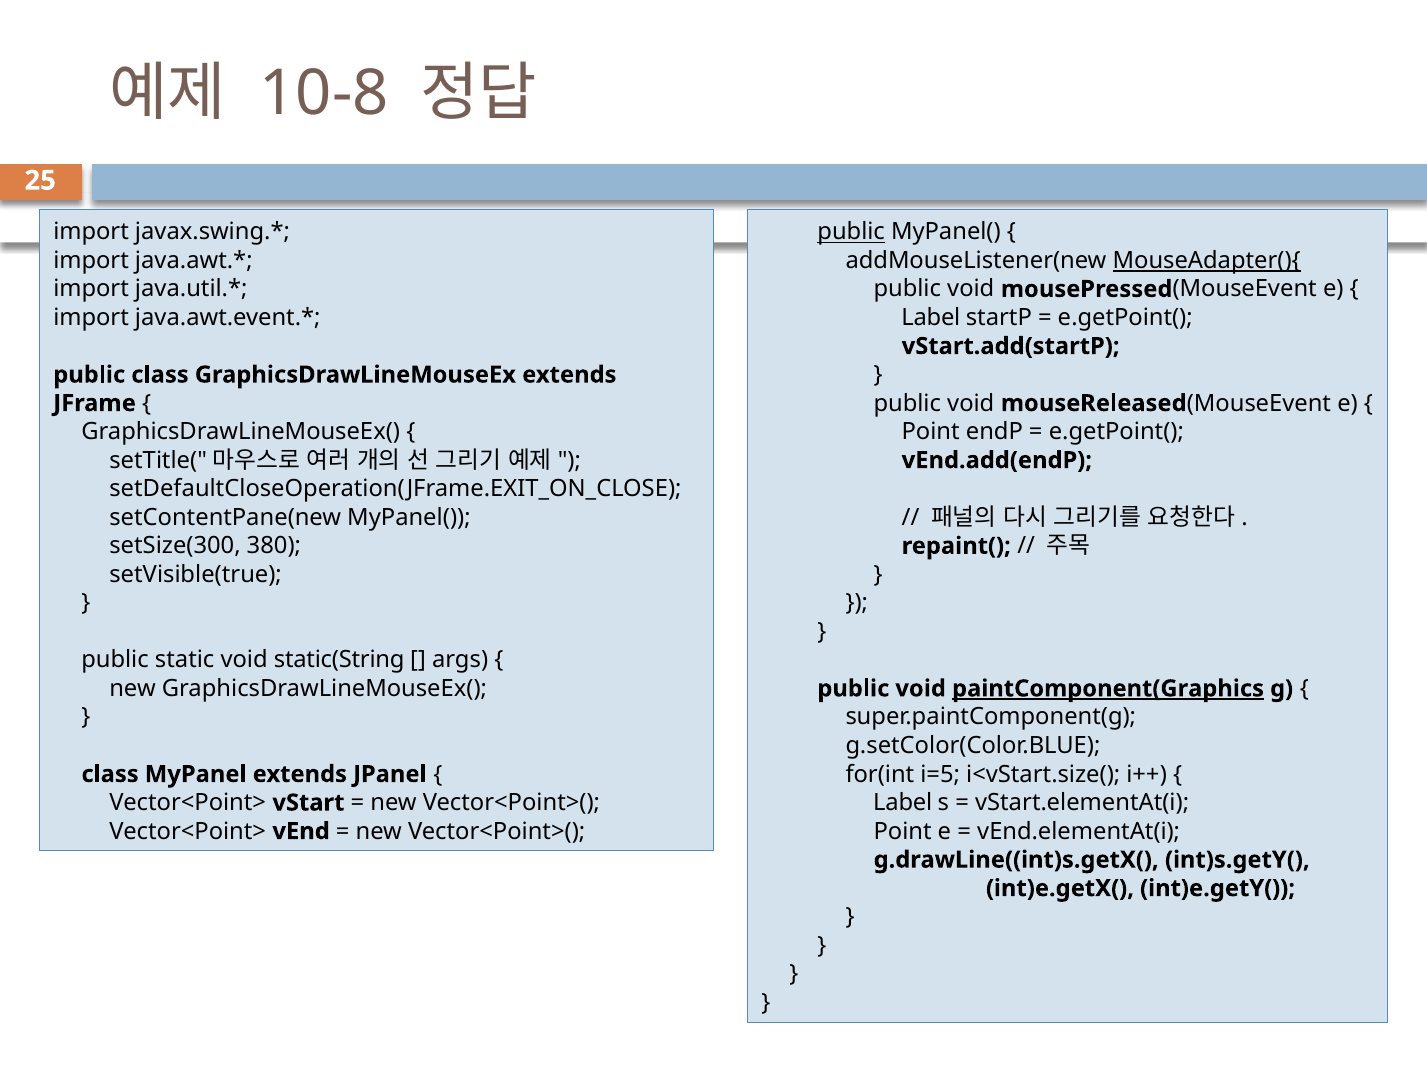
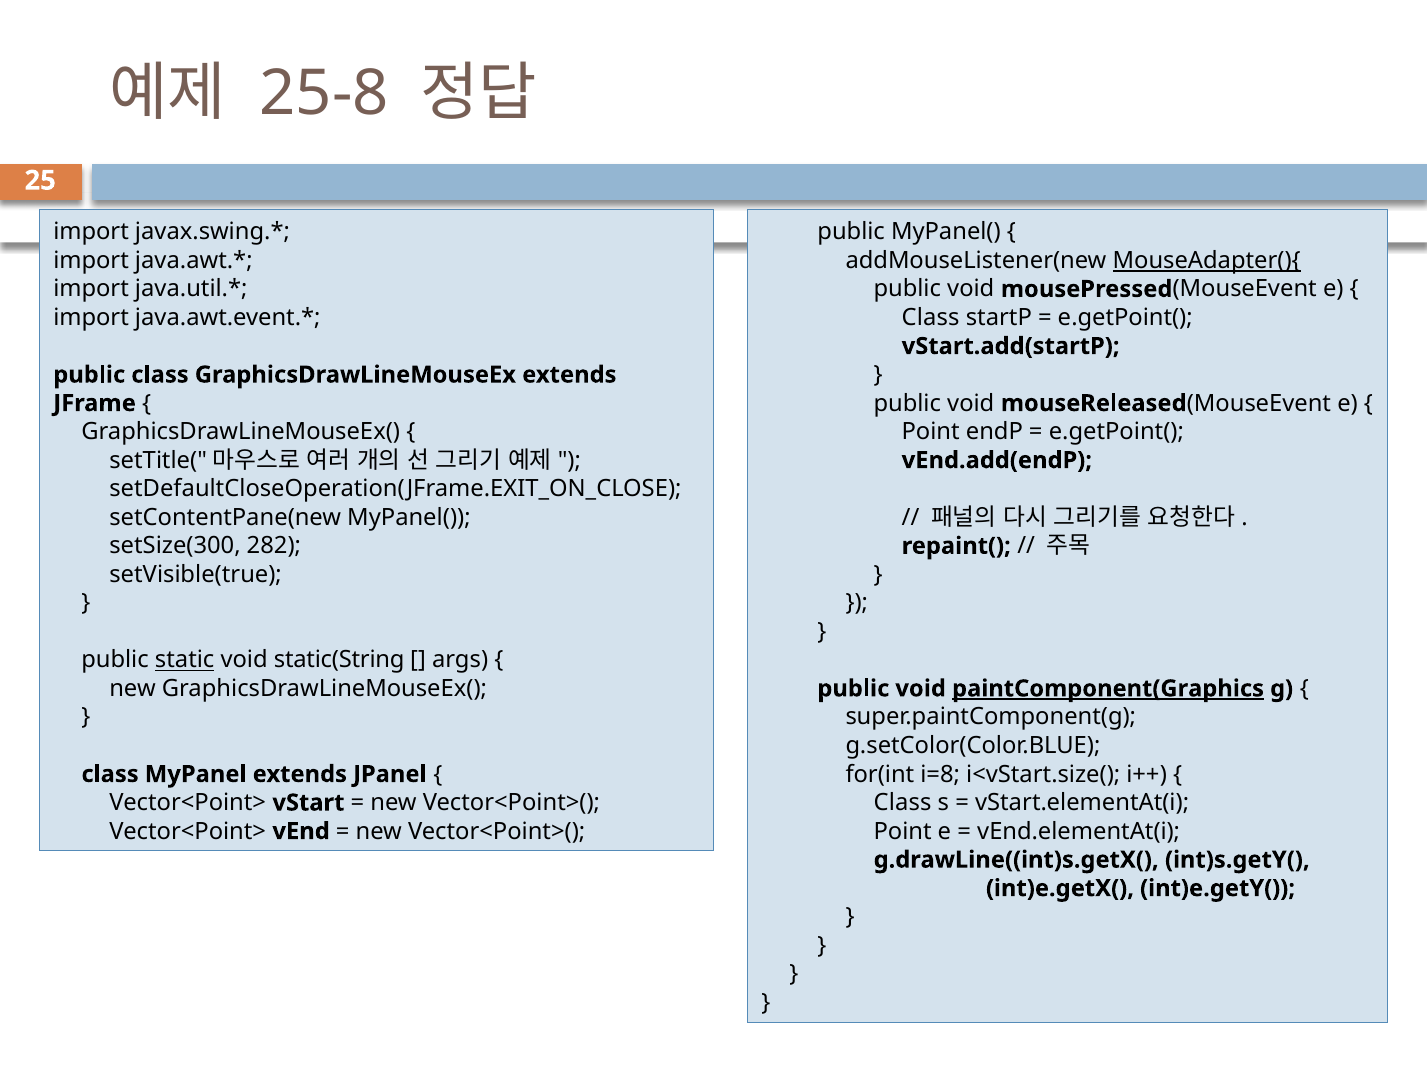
10-8: 10-8 -> 25-8
public at (851, 232) underline: present -> none
Label at (931, 318): Label -> Class
380: 380 -> 282
static underline: none -> present
i=5: i=5 -> i=8
Label at (903, 803): Label -> Class
